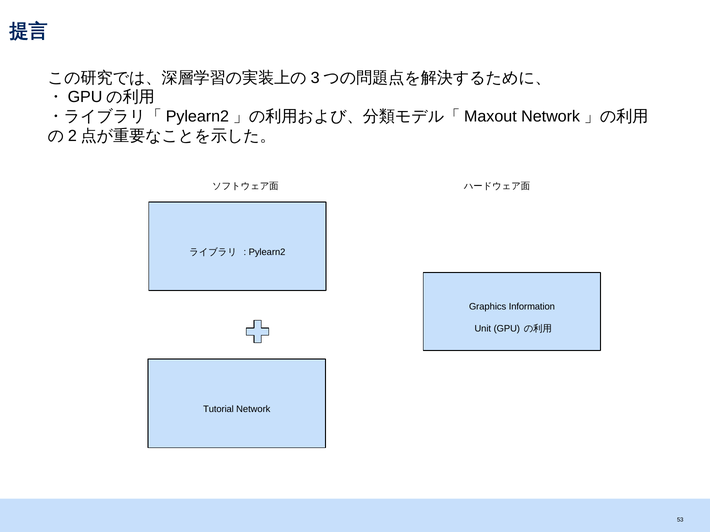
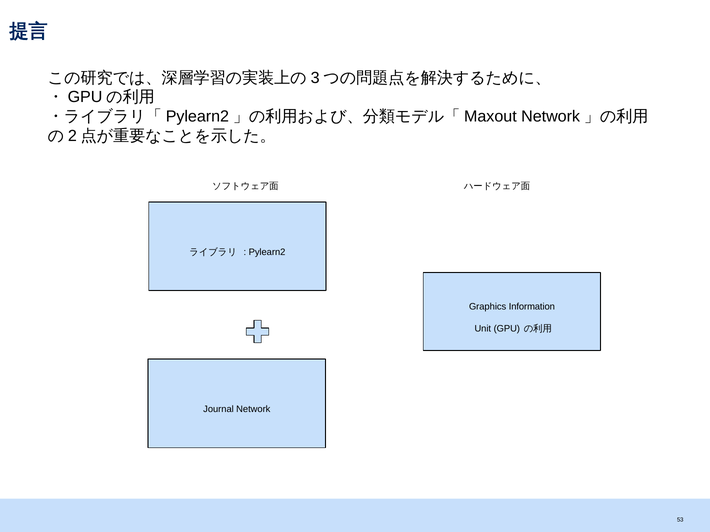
Tutorial: Tutorial -> Journal
